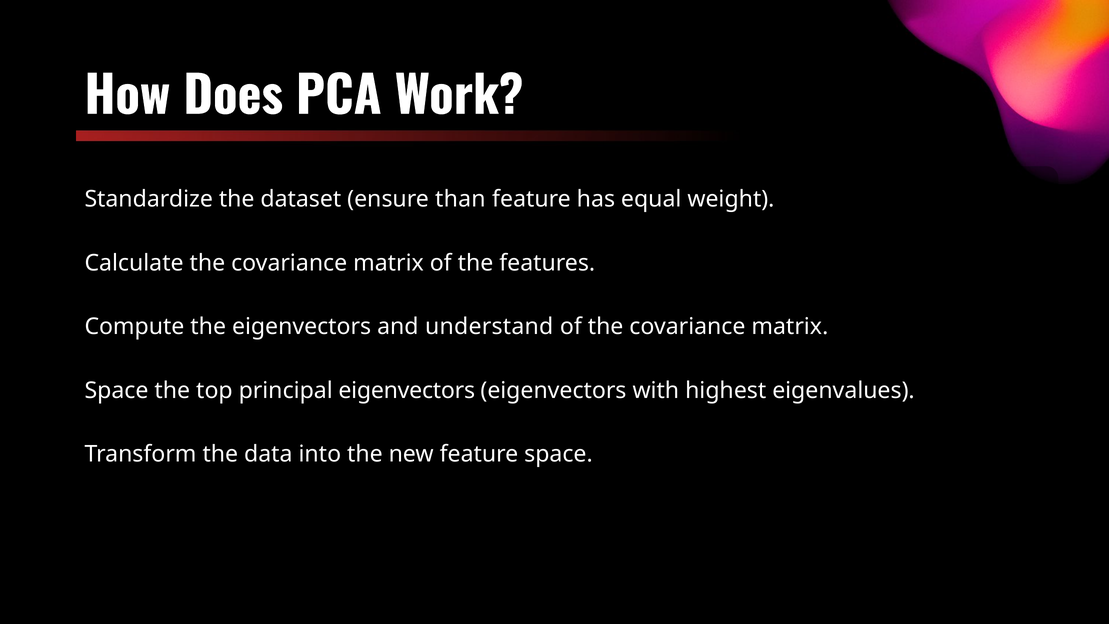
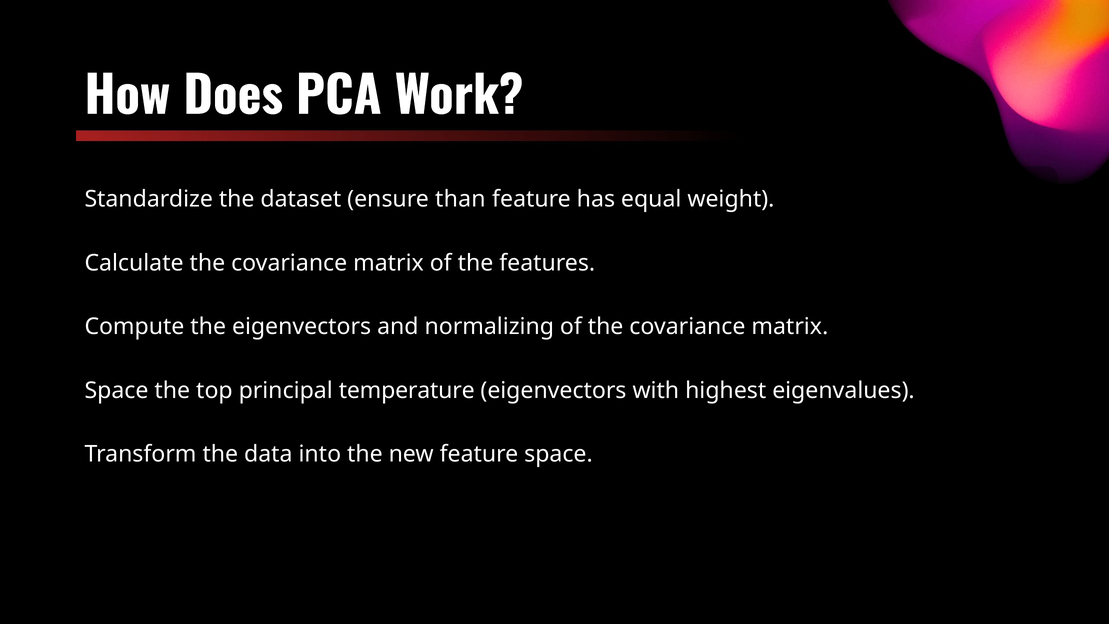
understand: understand -> normalizing
principal eigenvectors: eigenvectors -> temperature
